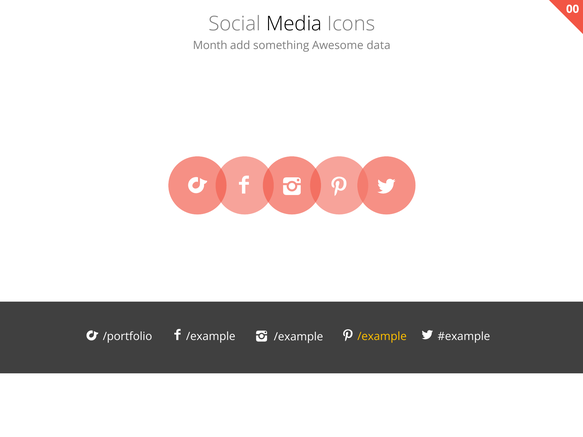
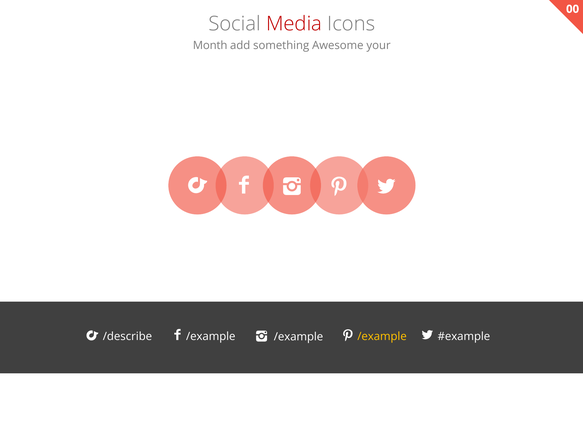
Media colour: black -> red
data: data -> your
/portfolio: /portfolio -> /describe
